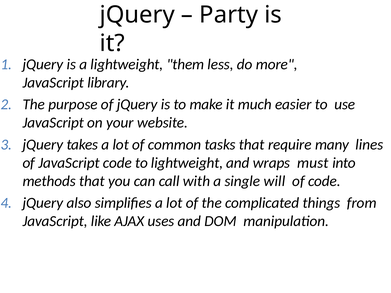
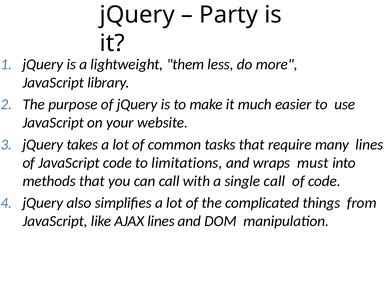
to lightweight: lightweight -> limitations
single will: will -> call
AJAX uses: uses -> lines
